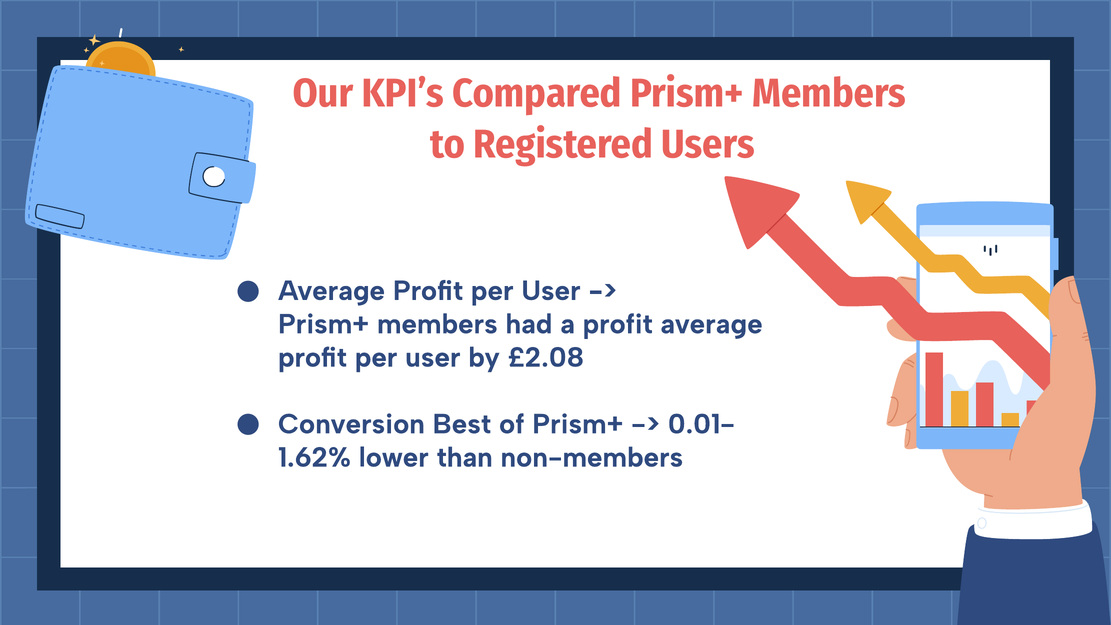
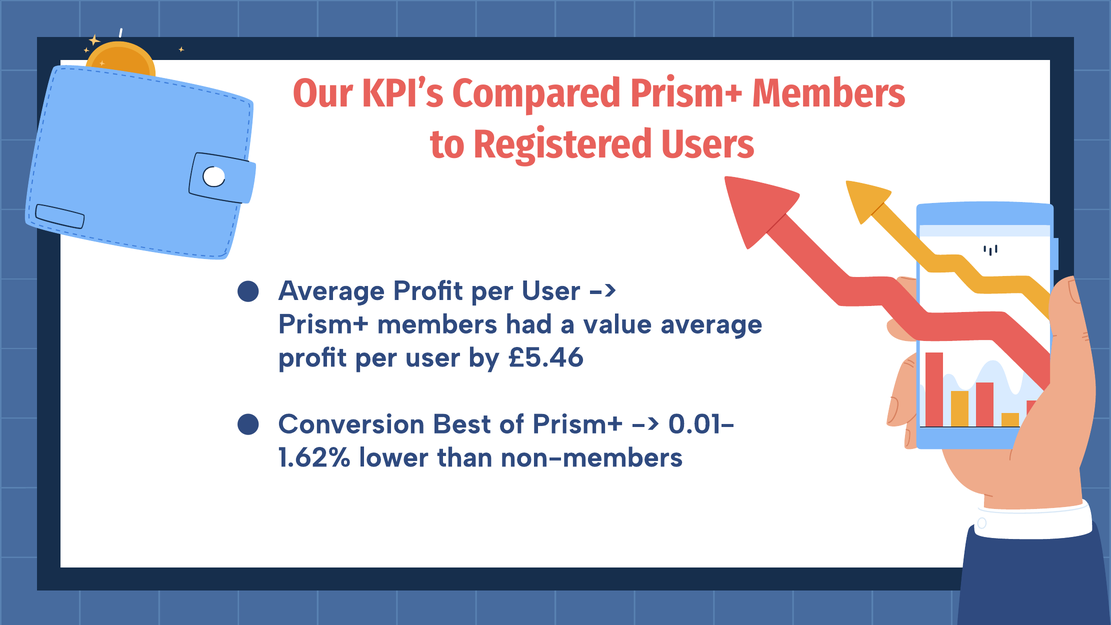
a profit: profit -> value
£2.08: £2.08 -> £5.46
